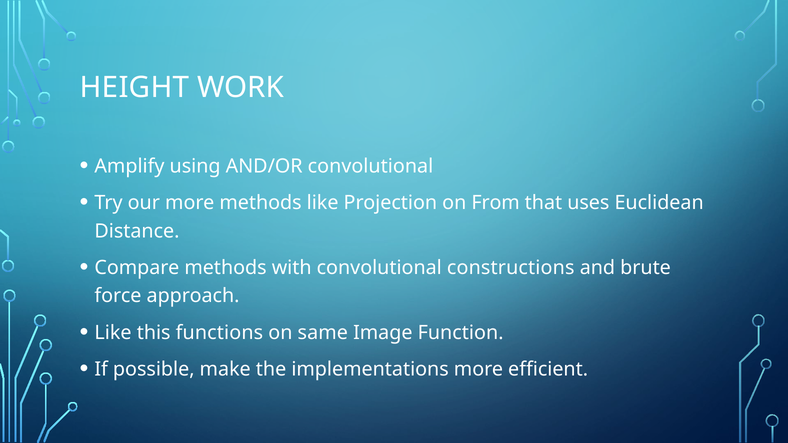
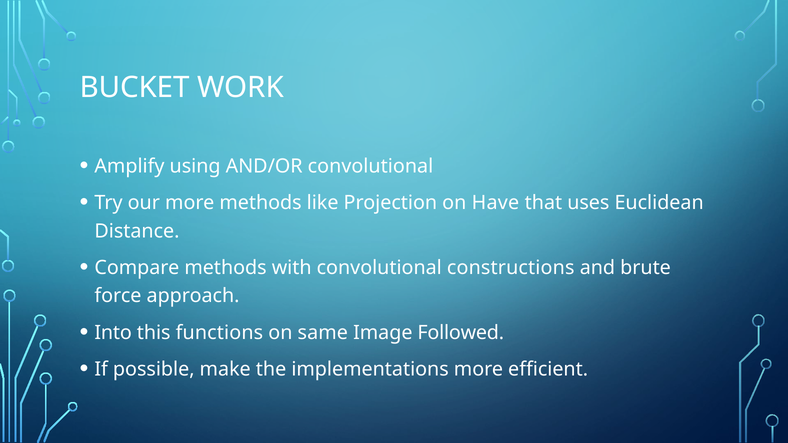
HEIGHT: HEIGHT -> BUCKET
From: From -> Have
Like at (113, 333): Like -> Into
Function: Function -> Followed
